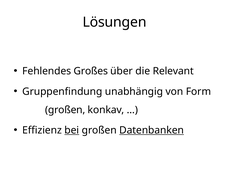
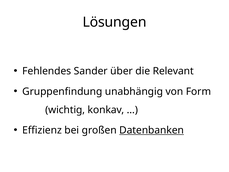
Großes: Großes -> Sander
großen at (65, 110): großen -> wichtig
bei underline: present -> none
